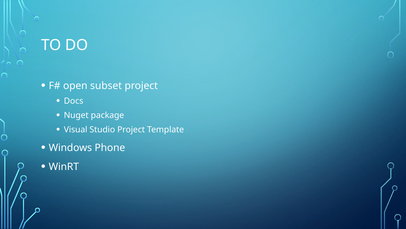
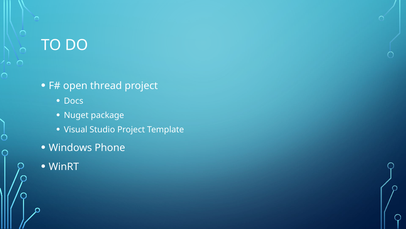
subset: subset -> thread
